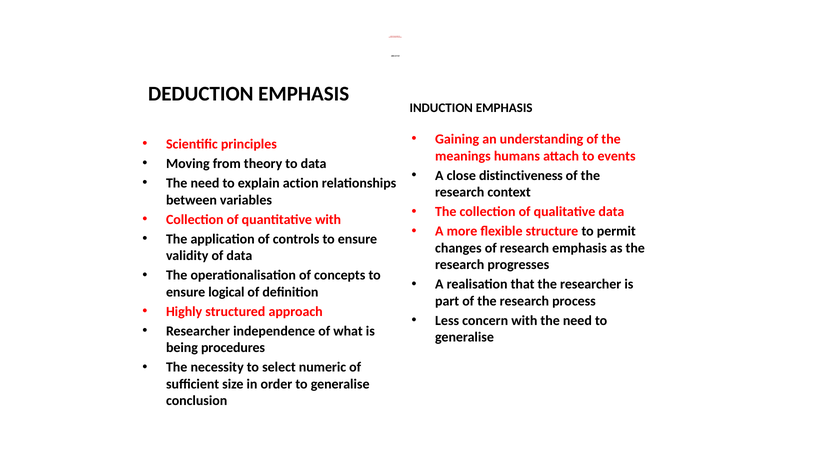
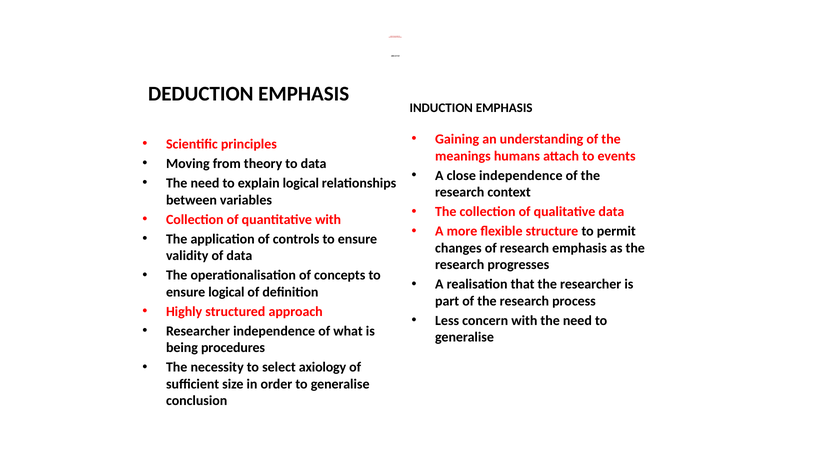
close distinctiveness: distinctiveness -> independence
explain action: action -> logical
numeric: numeric -> axiology
